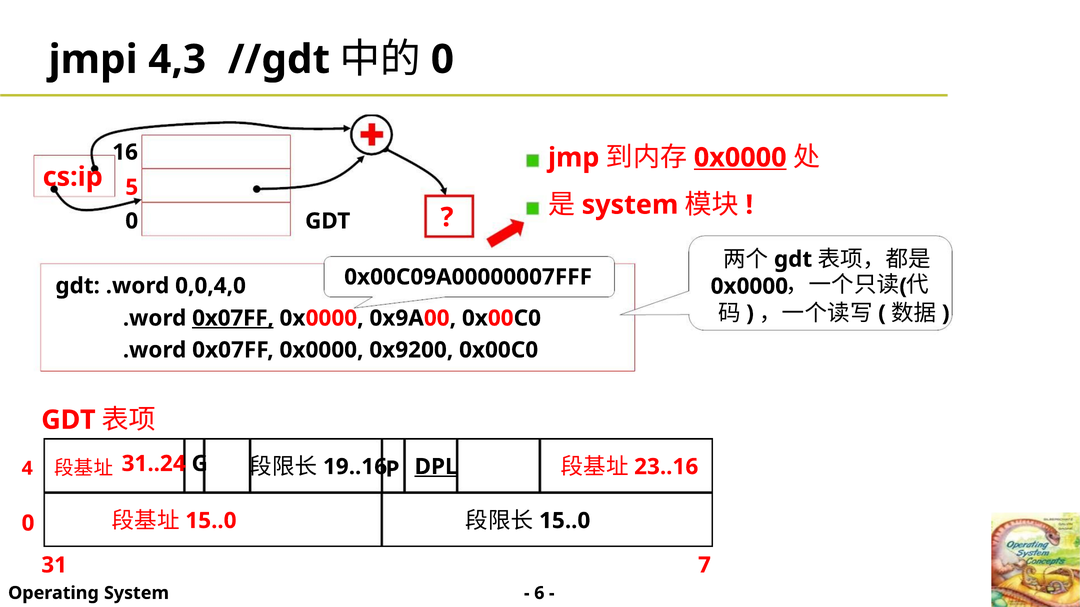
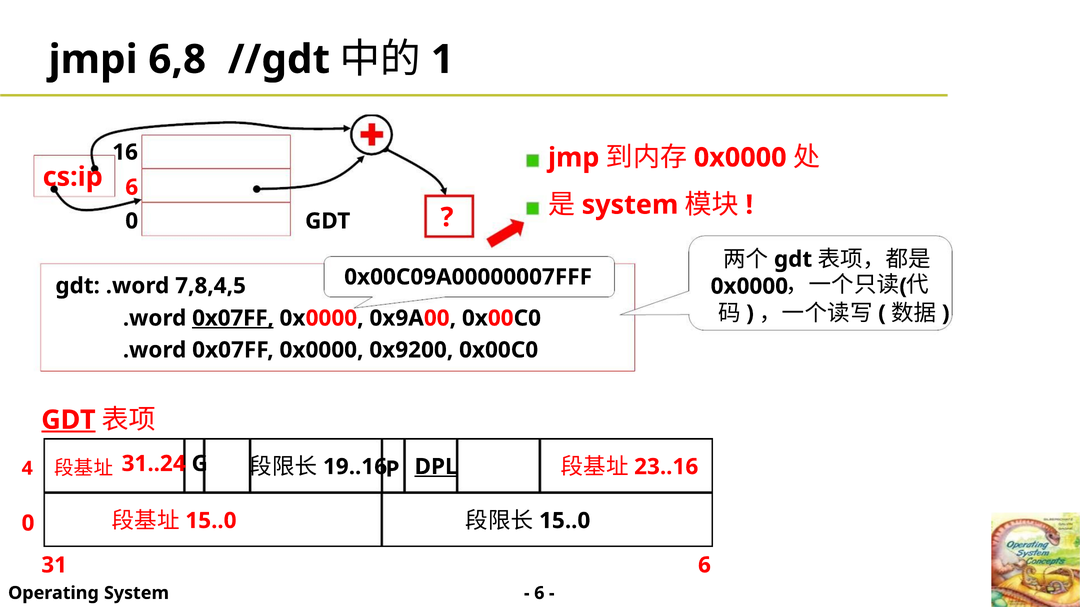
4,3: 4,3 -> 6,8
0 at (442, 60): 0 -> 1
0x0000 at (740, 158) underline: present -> none
cs:ip 5: 5 -> 6
0,0,4,0: 0,0,4,0 -> 7,8,4,5
GDT at (68, 420) underline: none -> present
31 7: 7 -> 6
